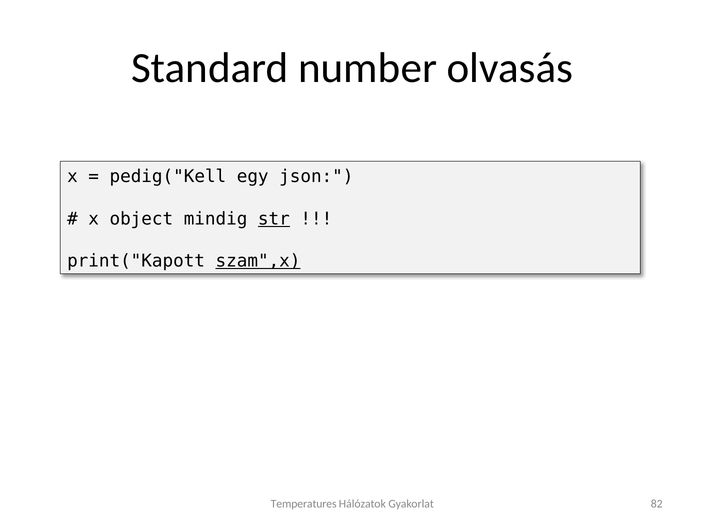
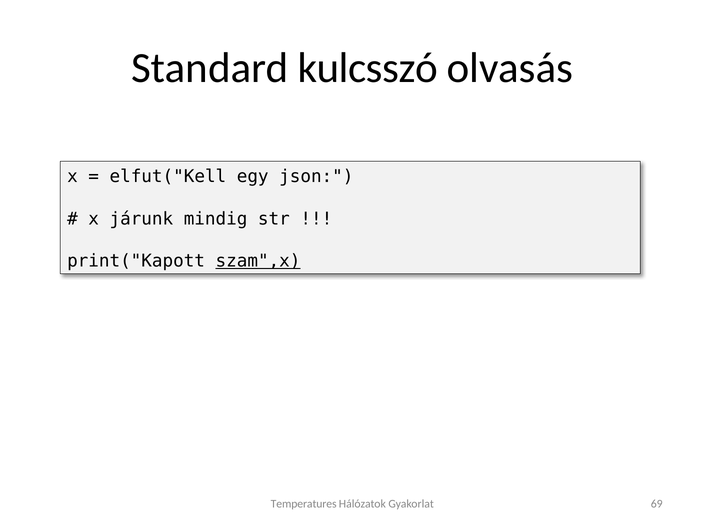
number: number -> kulcsszó
pedig("Kell: pedig("Kell -> elfut("Kell
object: object -> járunk
str underline: present -> none
82: 82 -> 69
